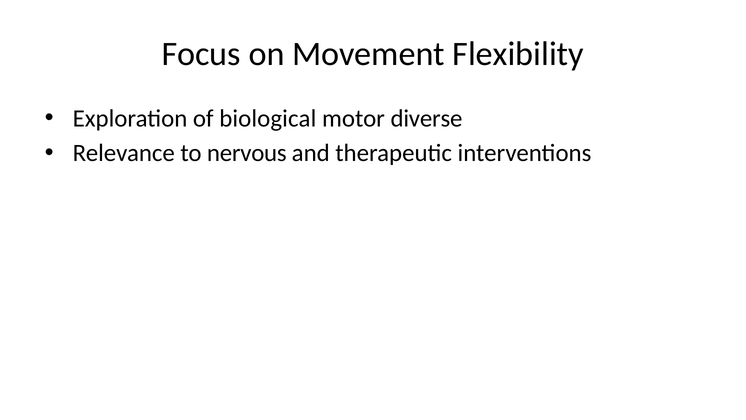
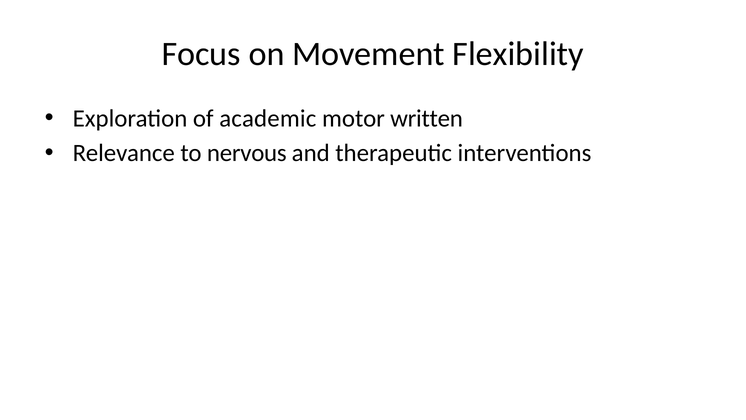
biological: biological -> academic
diverse: diverse -> written
